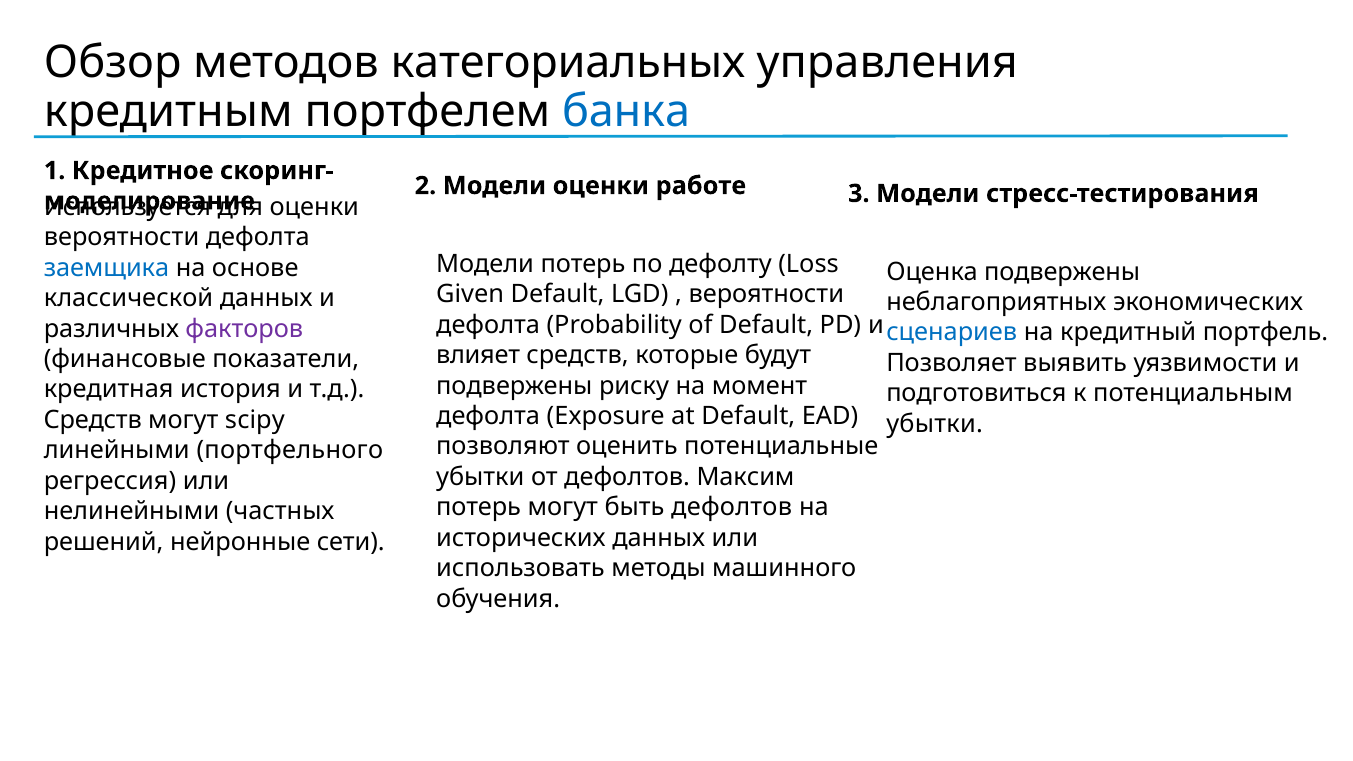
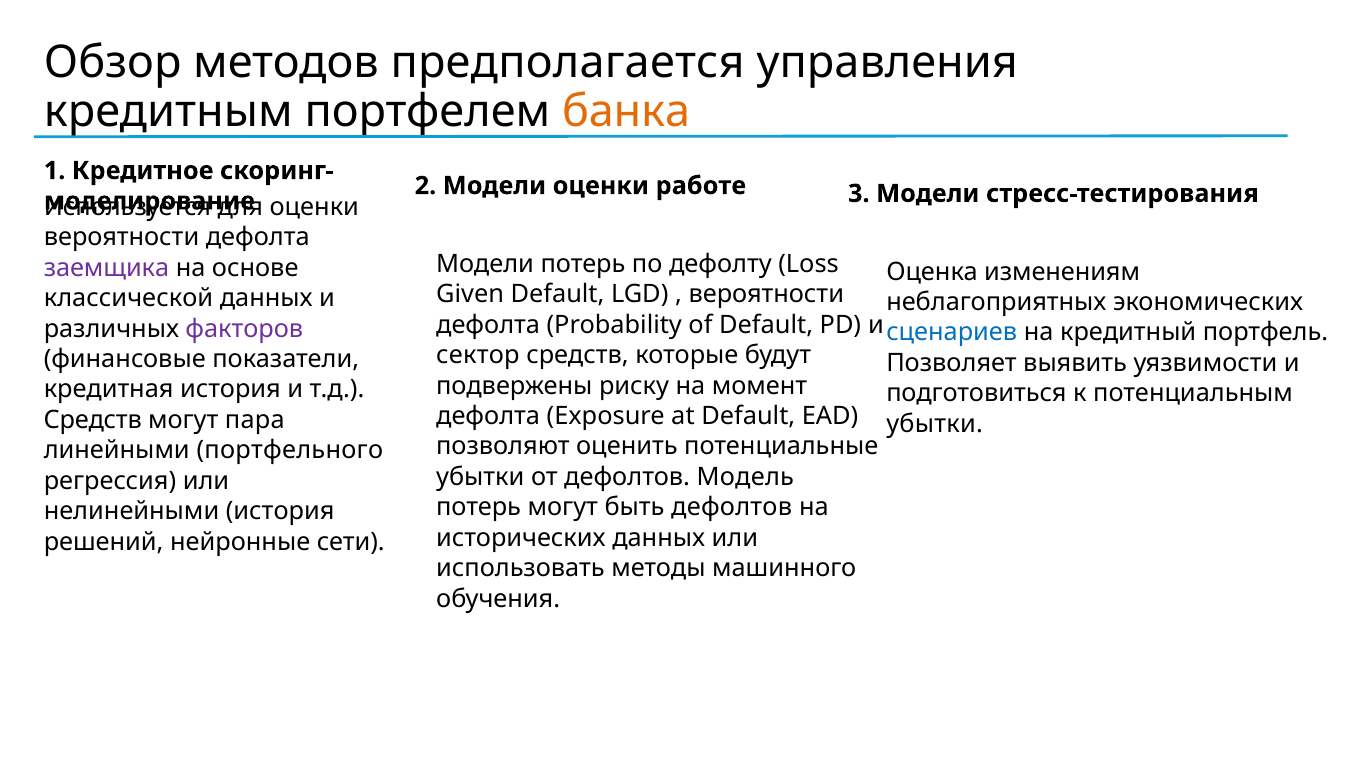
категориальных: категориальных -> предполагается
банка colour: blue -> orange
заемщика colour: blue -> purple
Оценка подвержены: подвержены -> изменениям
влияет: влияет -> сектор
scipy: scipy -> пара
Максим: Максим -> Модель
нелинейными частных: частных -> история
